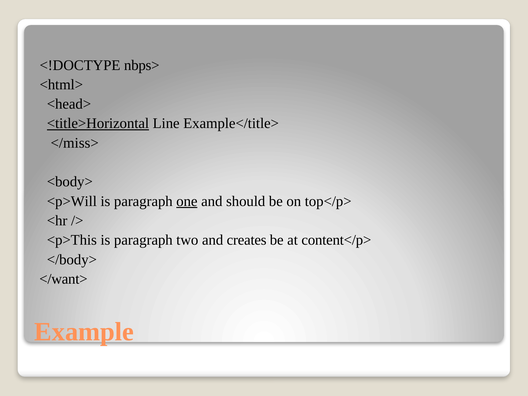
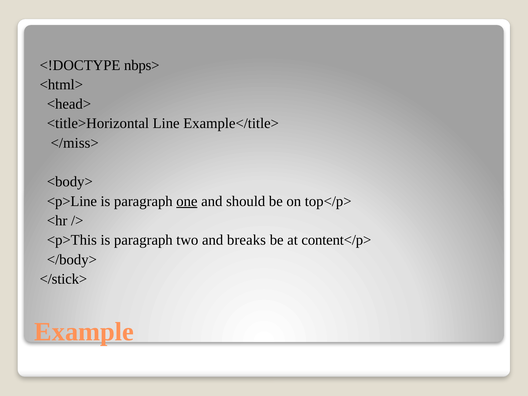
<title>Horizontal underline: present -> none
<p>Will: <p>Will -> <p>Line
creates: creates -> breaks
</want>: </want> -> </stick>
